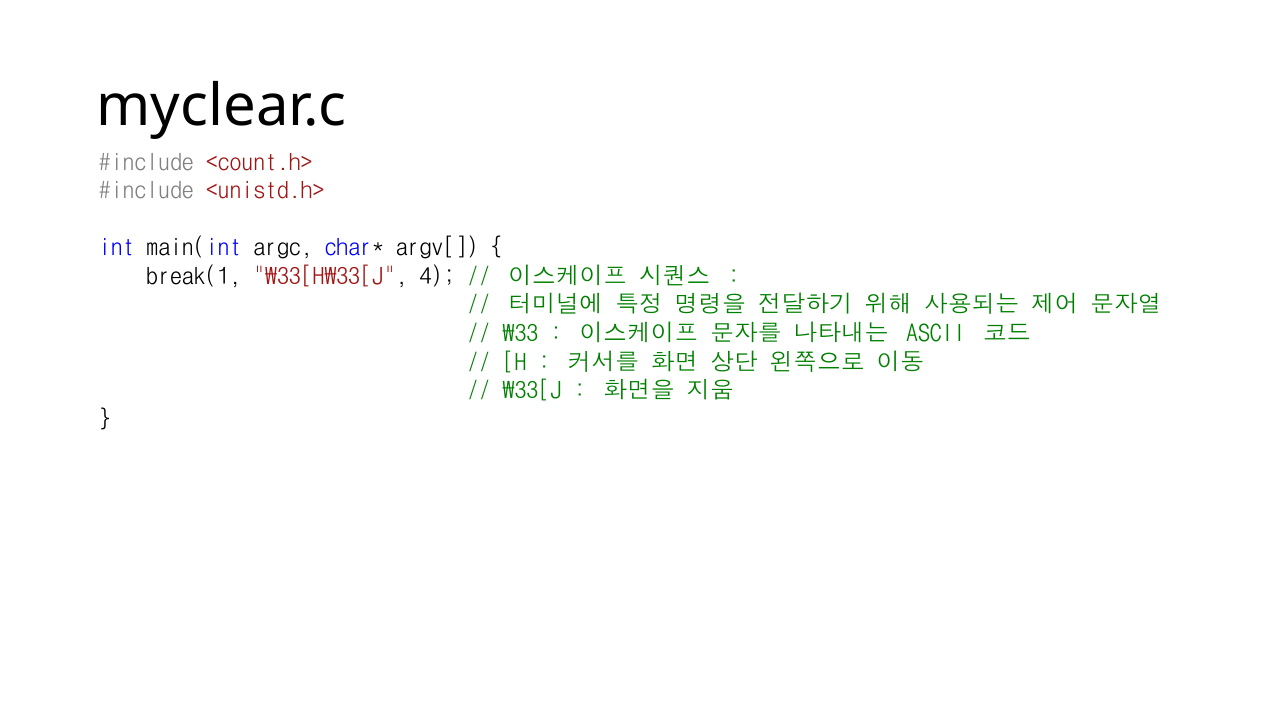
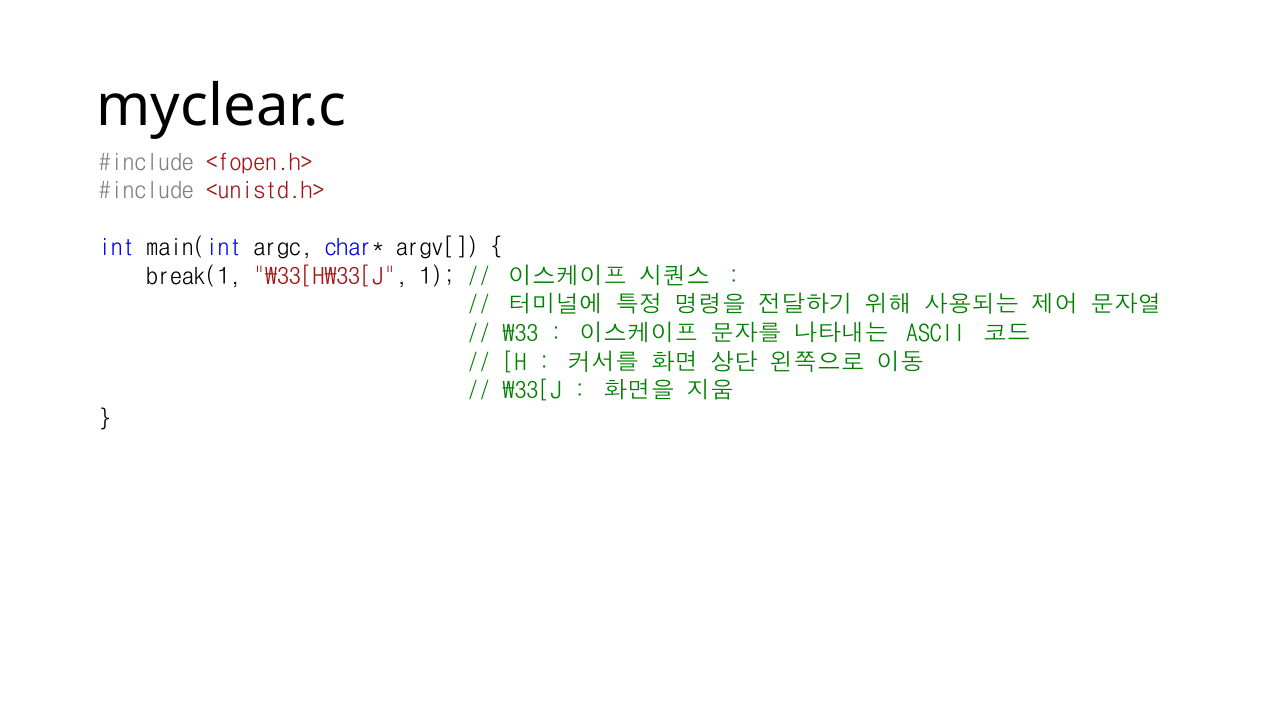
<count.h>: <count.h> -> <fopen.h>
4: 4 -> 1
